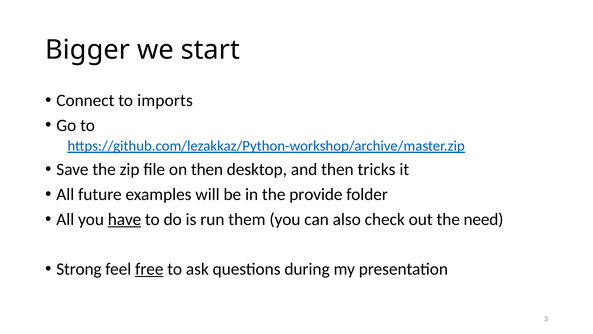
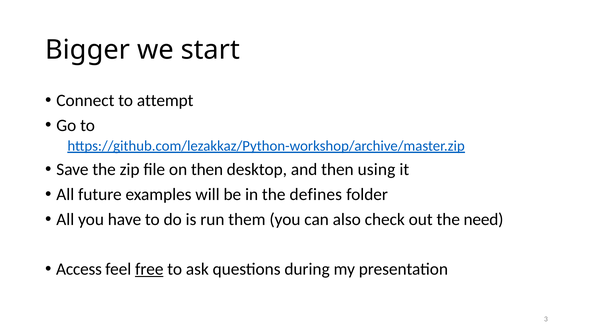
imports: imports -> attempt
tricks: tricks -> using
provide: provide -> defines
have underline: present -> none
Strong: Strong -> Access
